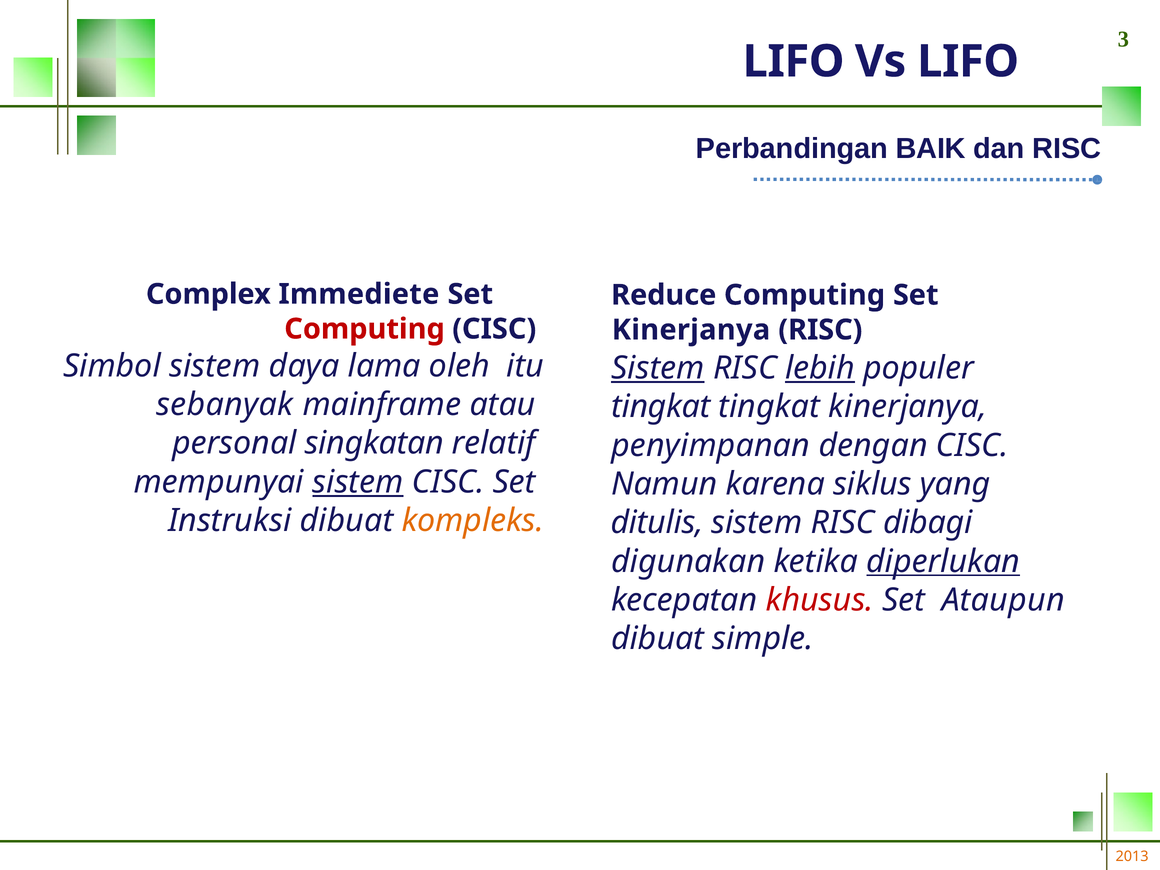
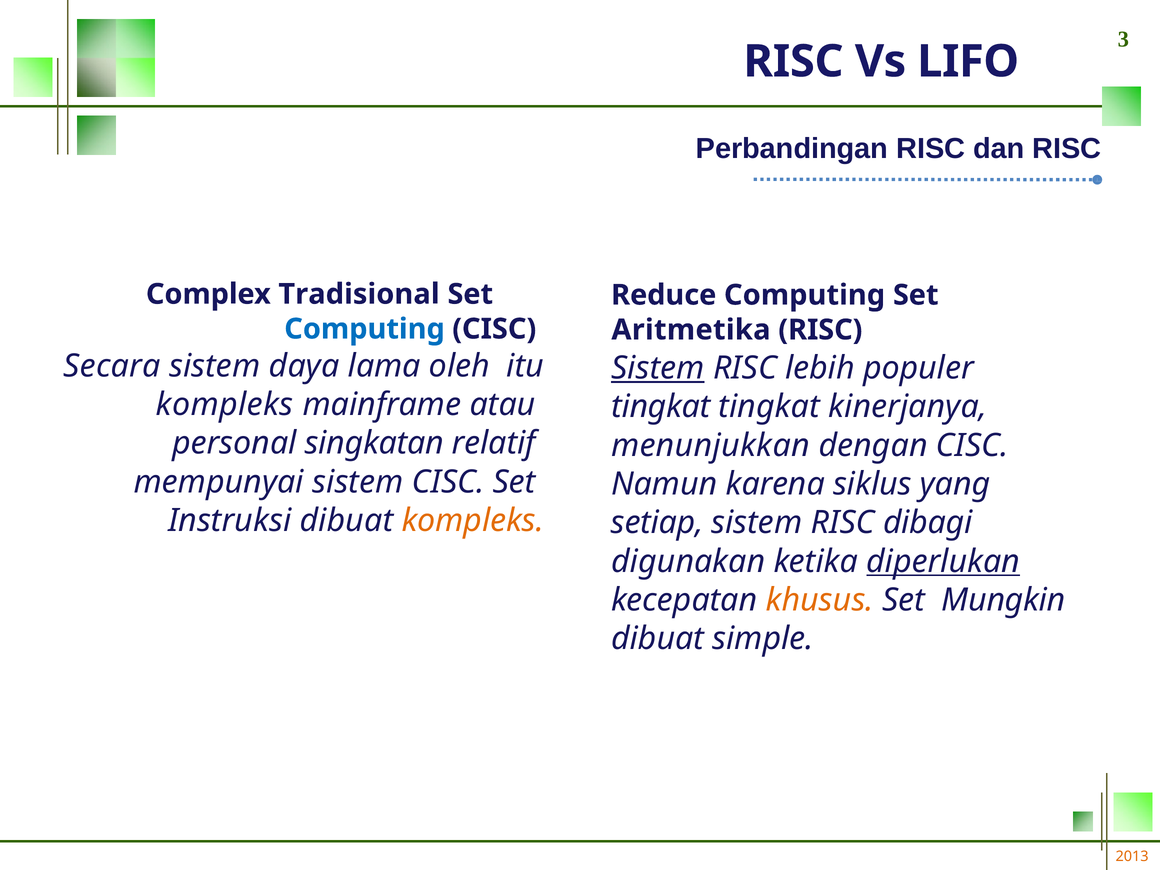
LIFO at (794, 62): LIFO -> RISC
Perbandingan BAIK: BAIK -> RISC
Immediete: Immediete -> Tradisional
Computing at (365, 329) colour: red -> blue
Kinerjanya at (691, 330): Kinerjanya -> Aritmetika
Simbol: Simbol -> Secara
lebih underline: present -> none
sebanyak at (225, 405): sebanyak -> kompleks
penyimpanan: penyimpanan -> menunjukkan
sistem at (358, 482) underline: present -> none
ditulis: ditulis -> setiap
khusus colour: red -> orange
Ataupun: Ataupun -> Mungkin
